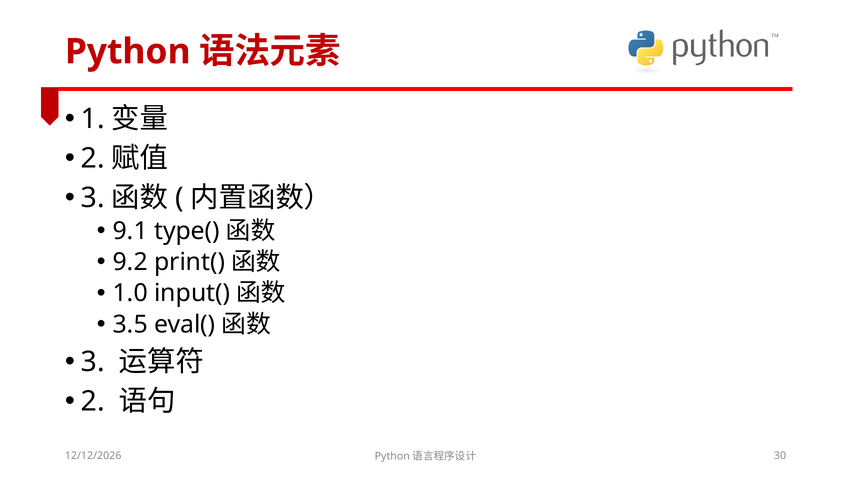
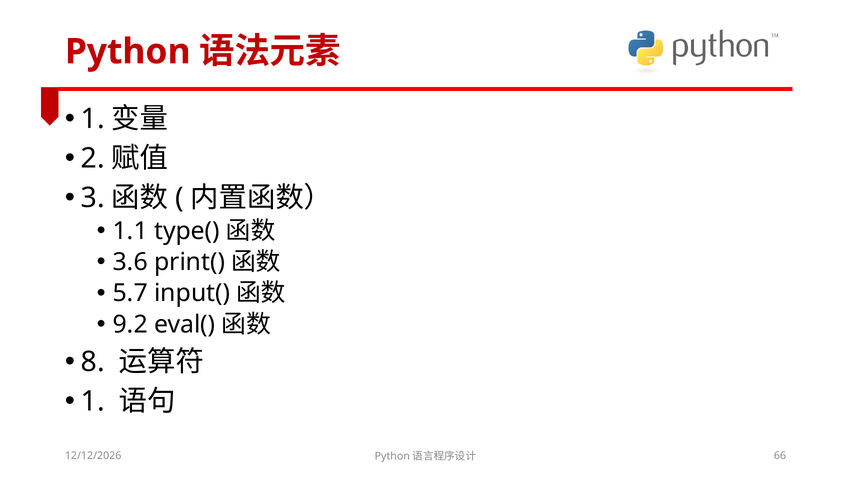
9.1: 9.1 -> 1.1
9.2: 9.2 -> 3.6
1.0: 1.0 -> 5.7
3.5: 3.5 -> 9.2
3 at (93, 362): 3 -> 8
2 at (93, 402): 2 -> 1
30: 30 -> 66
